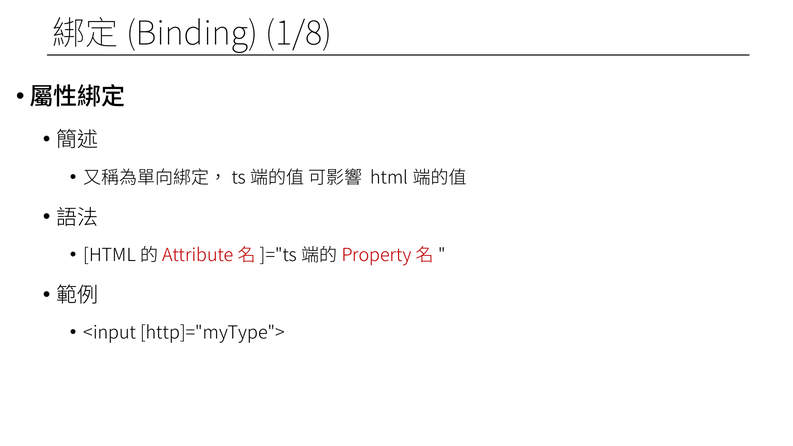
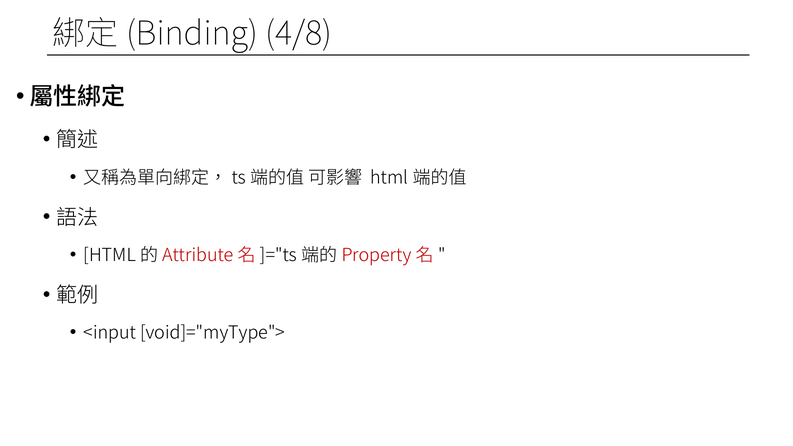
1/8: 1/8 -> 4/8
http]="myType">: http]="myType"> -> void]="myType">
